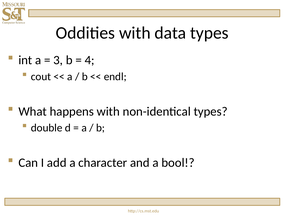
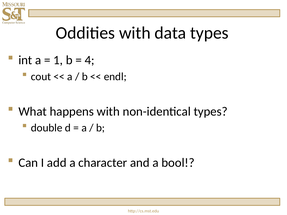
3: 3 -> 1
